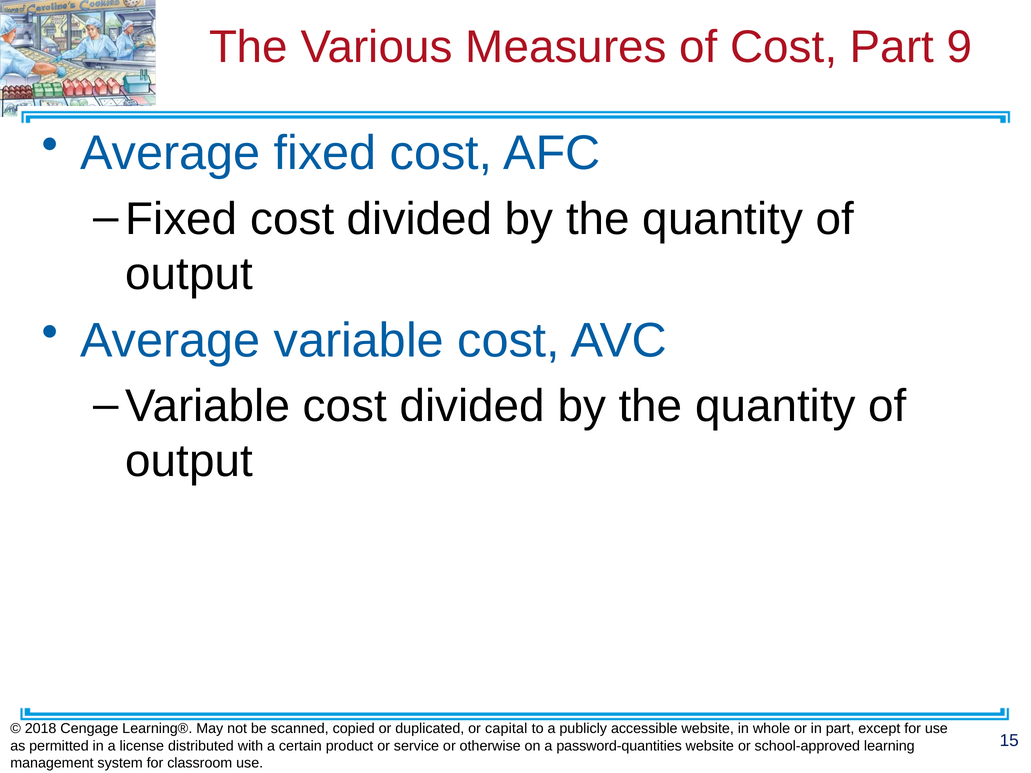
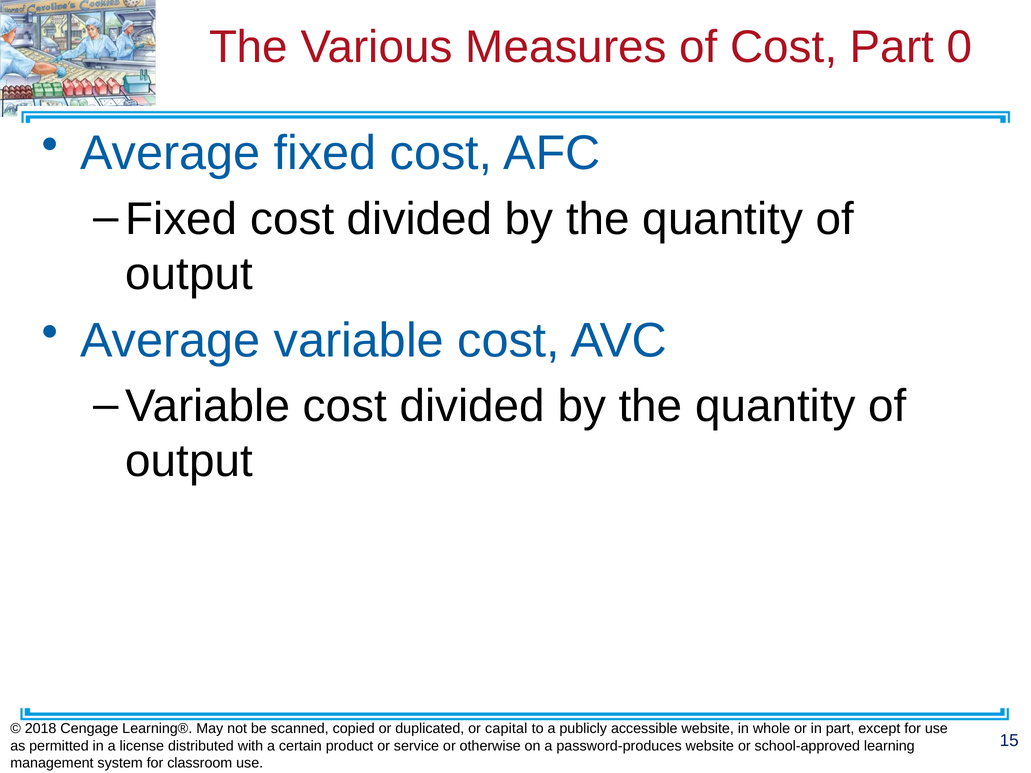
9: 9 -> 0
password-quantities: password-quantities -> password-produces
